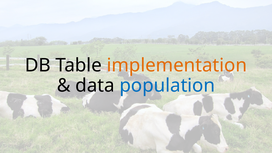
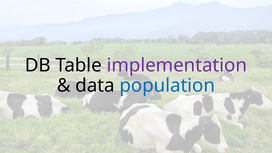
implementation colour: orange -> purple
